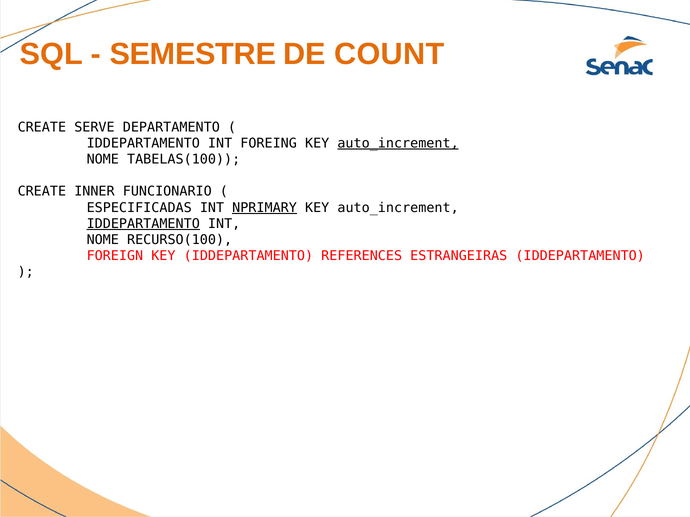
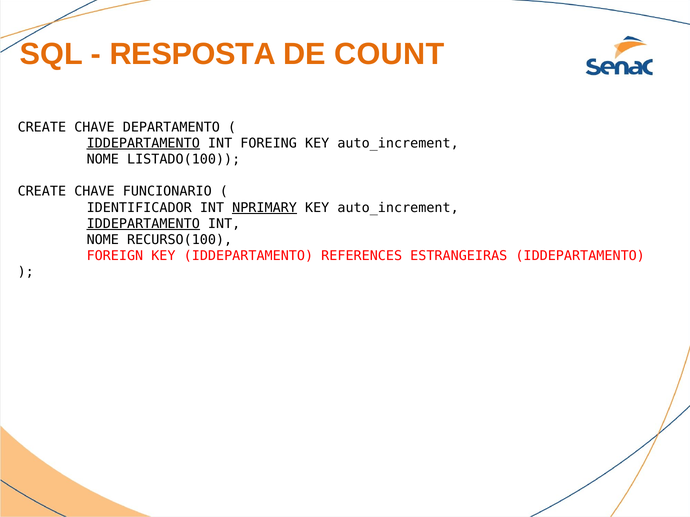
SEMESTRE: SEMESTRE -> RESPOSTA
SERVE at (94, 127): SERVE -> CHAVE
IDDEPARTAMENTO at (143, 143) underline: none -> present
auto_increment at (398, 143) underline: present -> none
TABELAS(100: TABELAS(100 -> LISTADO(100
INNER at (94, 192): INNER -> CHAVE
ESPECIFICADAS: ESPECIFICADAS -> IDENTIFICADOR
